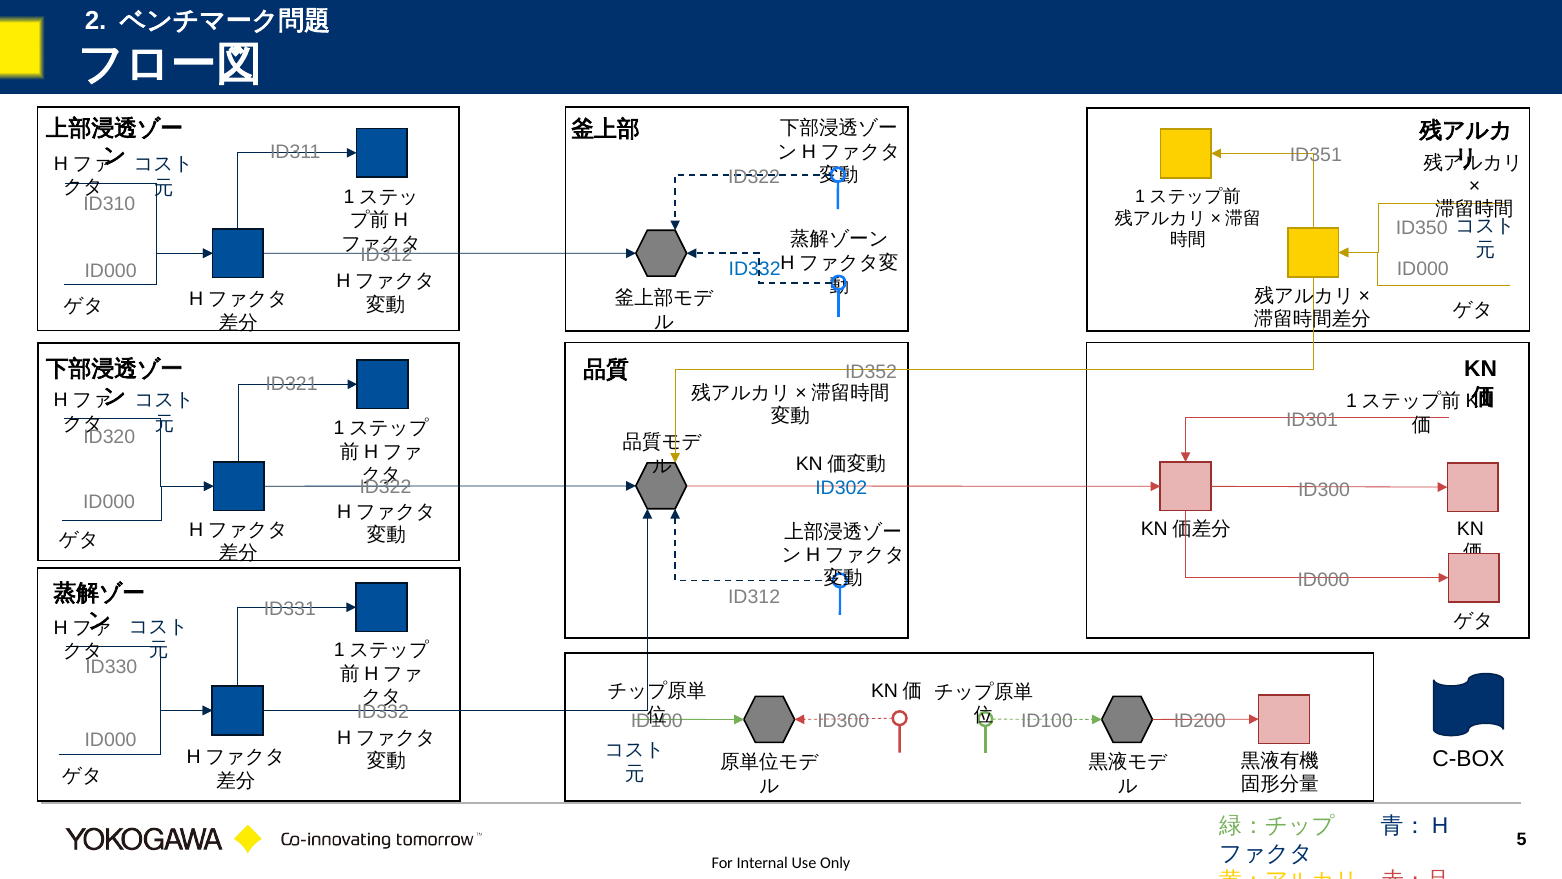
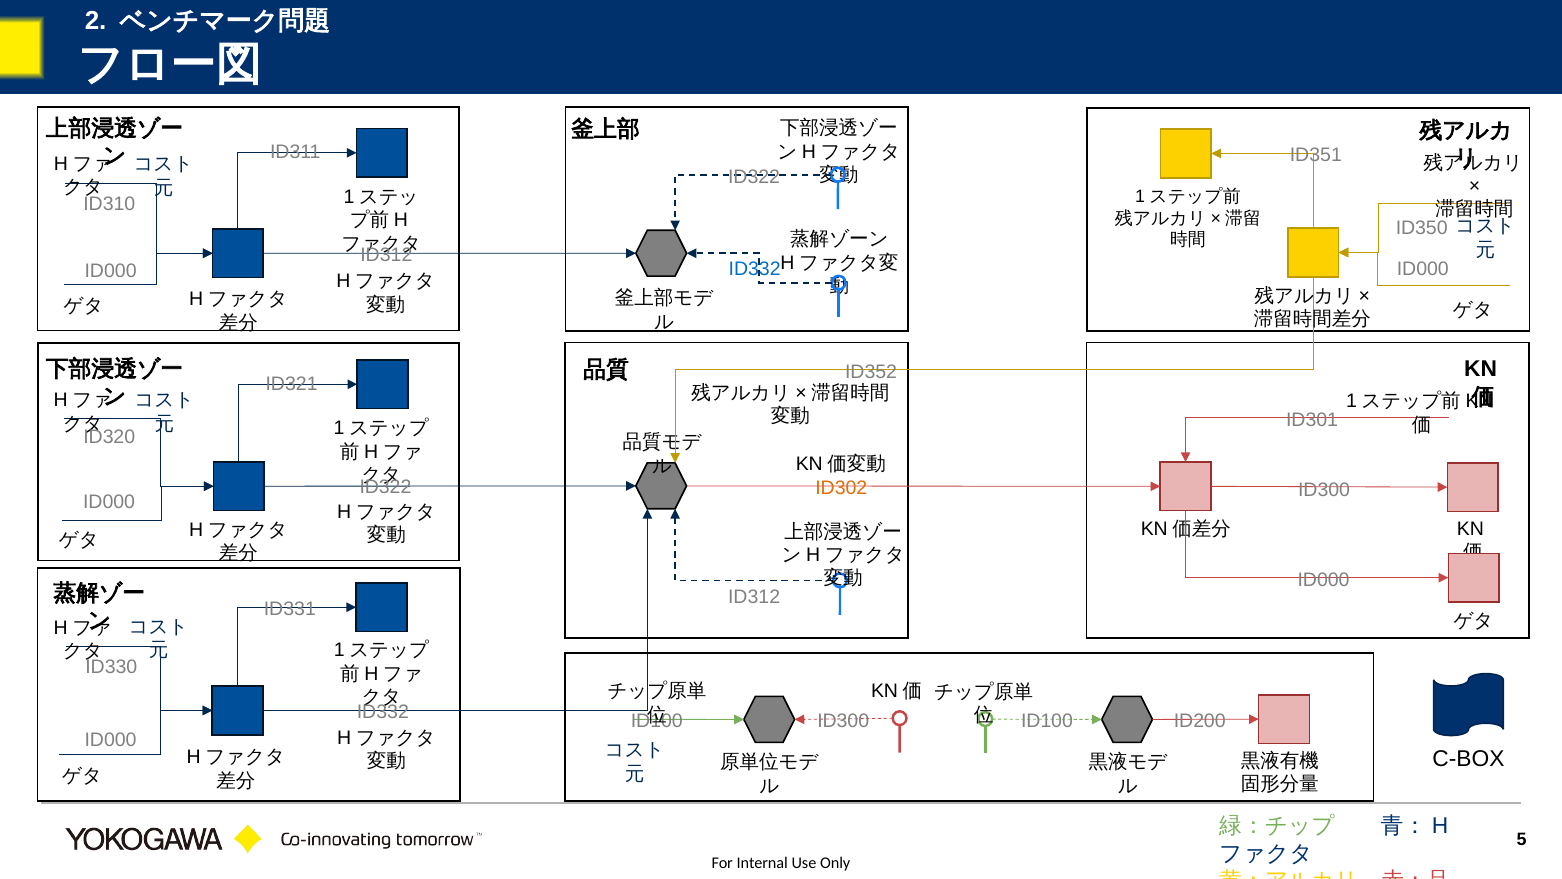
ID302 colour: blue -> orange
